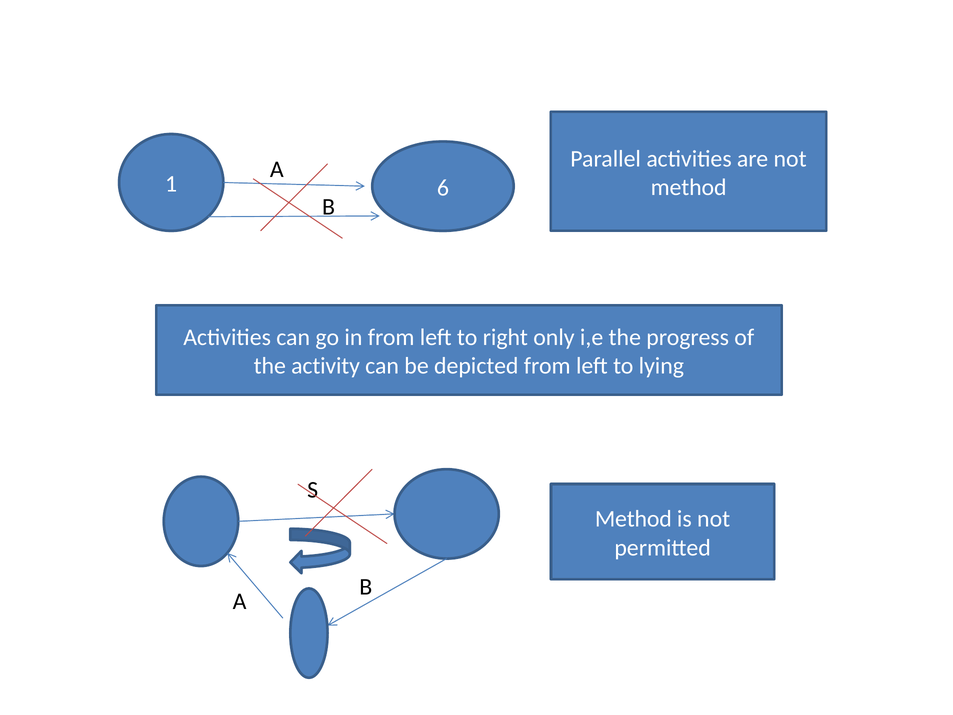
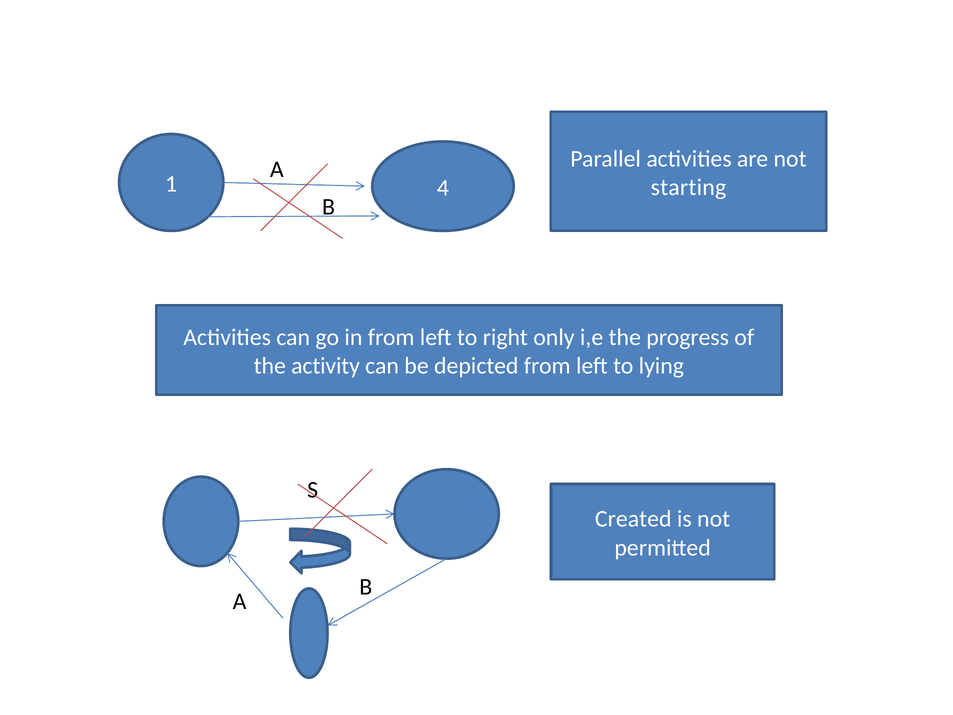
6: 6 -> 4
method at (689, 187): method -> starting
Method at (633, 519): Method -> Created
